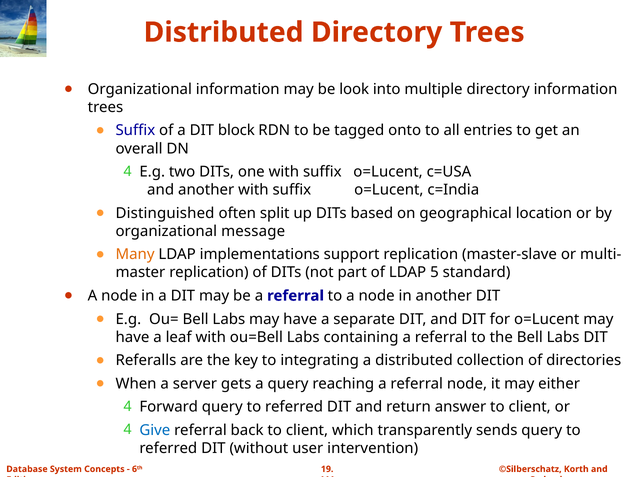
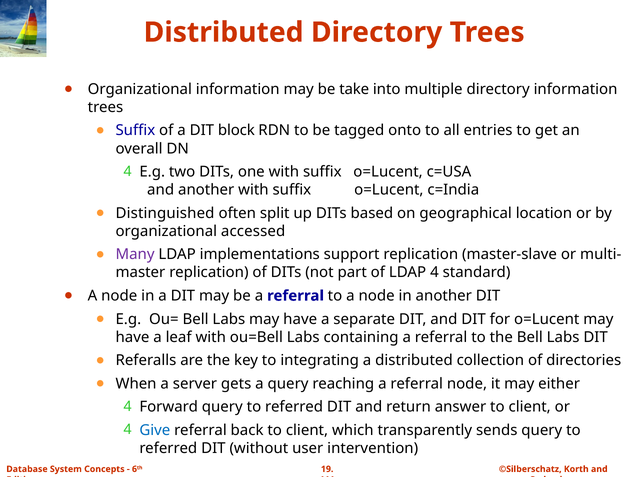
look: look -> take
message: message -> accessed
Many colour: orange -> purple
LDAP 5: 5 -> 4
